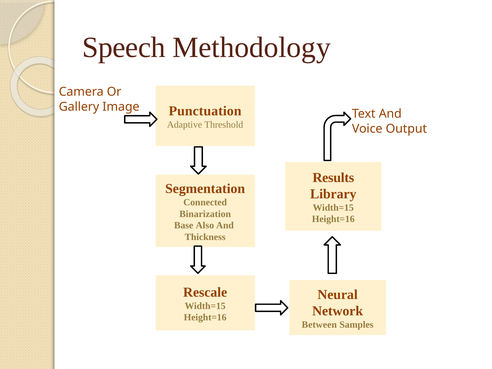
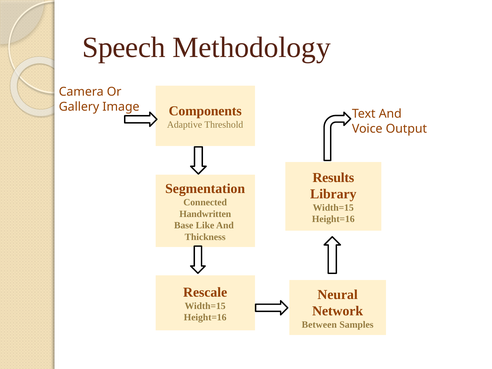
Punctuation: Punctuation -> Components
Binarization: Binarization -> Handwritten
Also: Also -> Like
